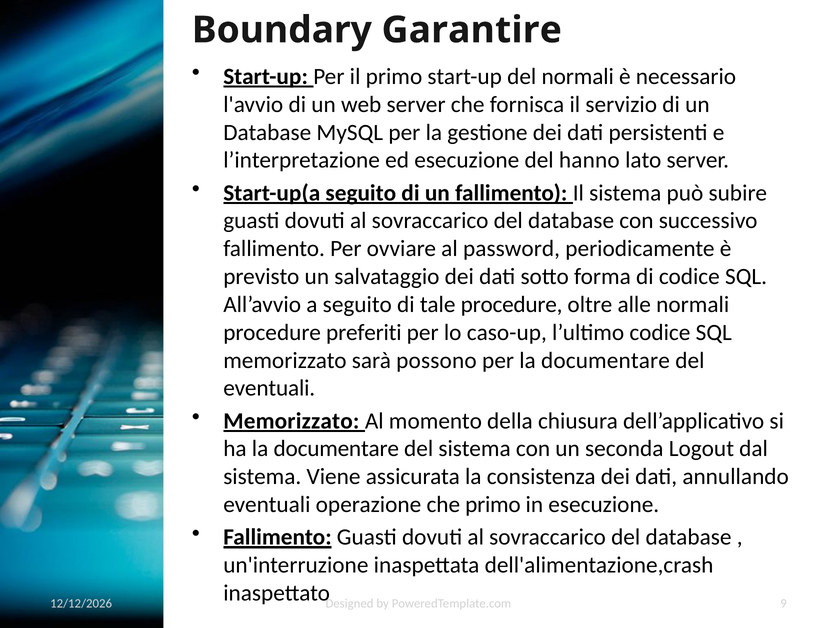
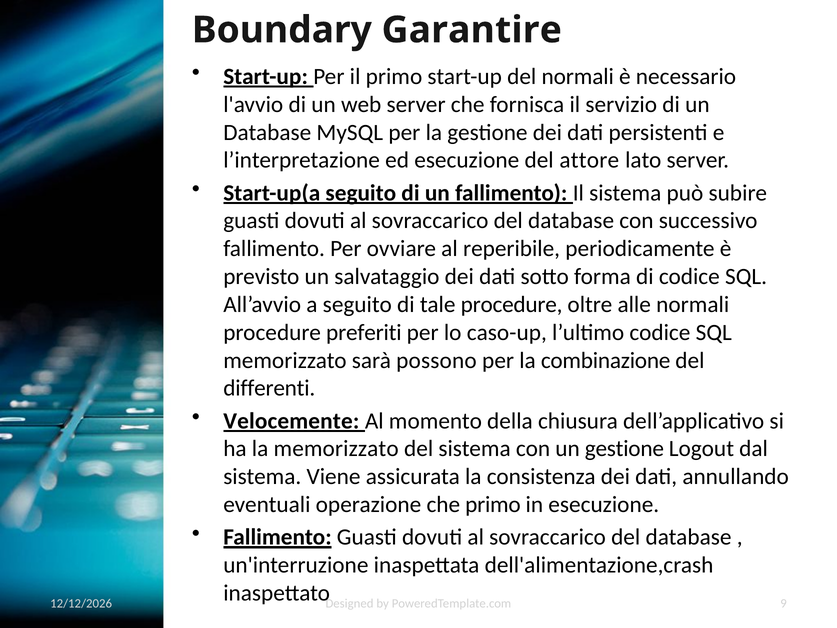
hanno: hanno -> attore
password: password -> reperibile
per la documentare: documentare -> combinazione
eventuali at (269, 388): eventuali -> differenti
Memorizzato at (291, 421): Memorizzato -> Velocemente
ha la documentare: documentare -> memorizzato
un seconda: seconda -> gestione
